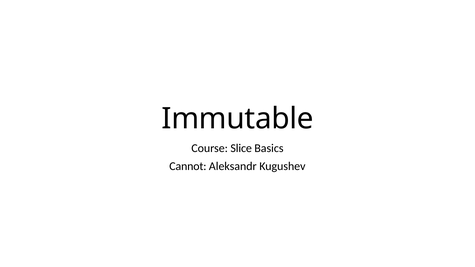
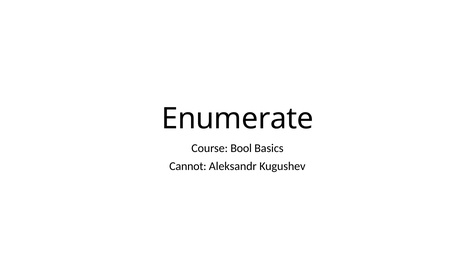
Immutable: Immutable -> Enumerate
Slice: Slice -> Bool
